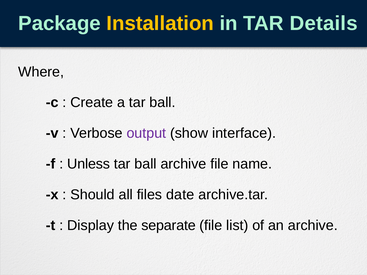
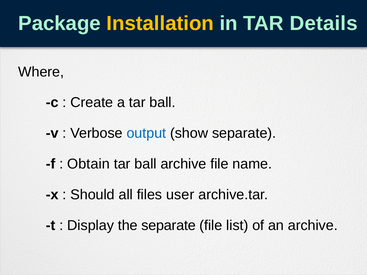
output colour: purple -> blue
show interface: interface -> separate
Unless: Unless -> Obtain
date: date -> user
